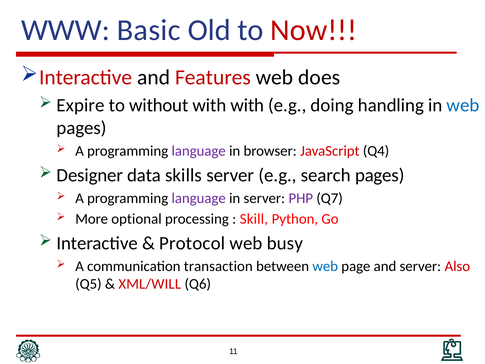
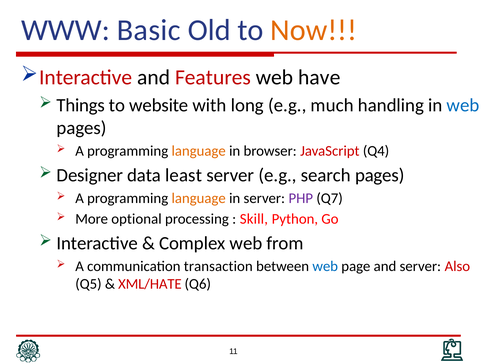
Now colour: red -> orange
does: does -> have
Expire: Expire -> Things
without: without -> website
with with: with -> long
doing: doing -> much
language at (199, 151) colour: purple -> orange
skills: skills -> least
language at (199, 198) colour: purple -> orange
Protocol: Protocol -> Complex
busy: busy -> from
XML/WILL: XML/WILL -> XML/HATE
